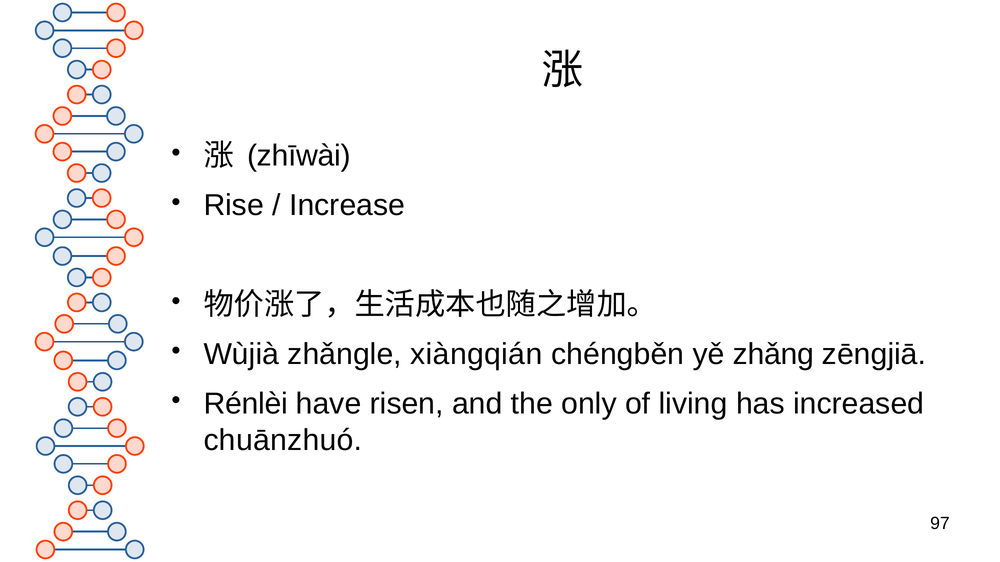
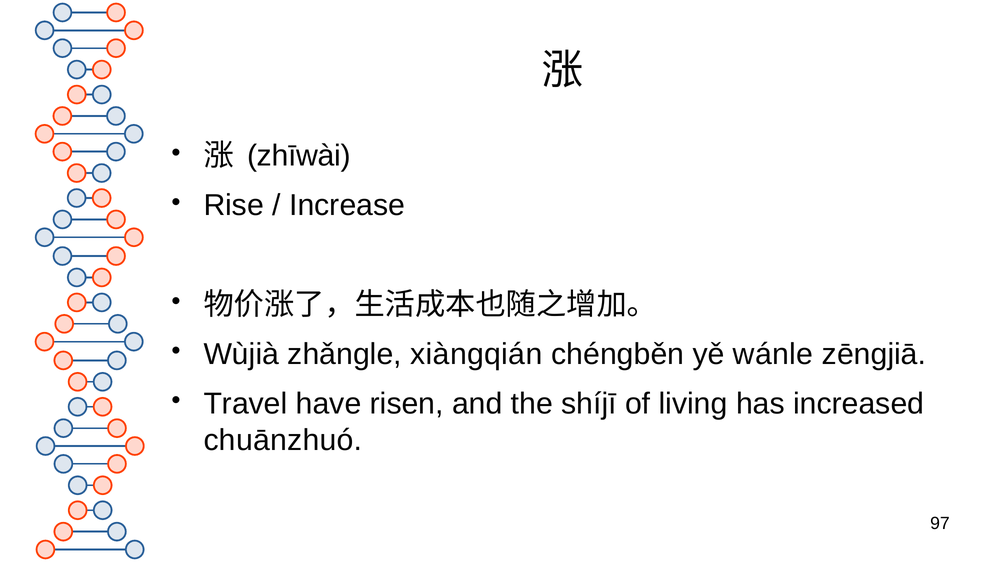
zhǎng: zhǎng -> wánle
Rénlèi: Rénlèi -> Travel
only: only -> shíjī
